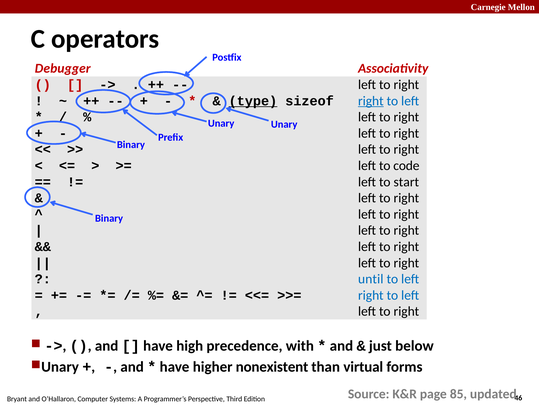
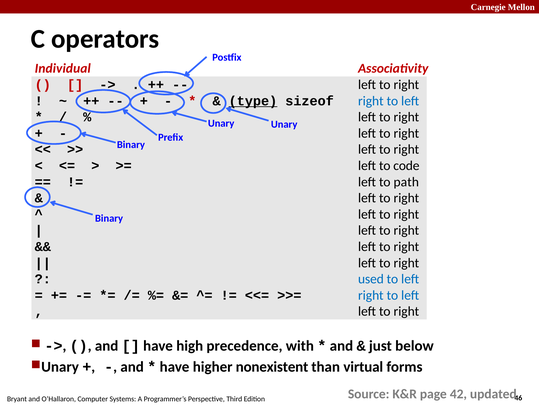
Debugger: Debugger -> Individual
right at (371, 101) underline: present -> none
start: start -> path
until: until -> used
85: 85 -> 42
